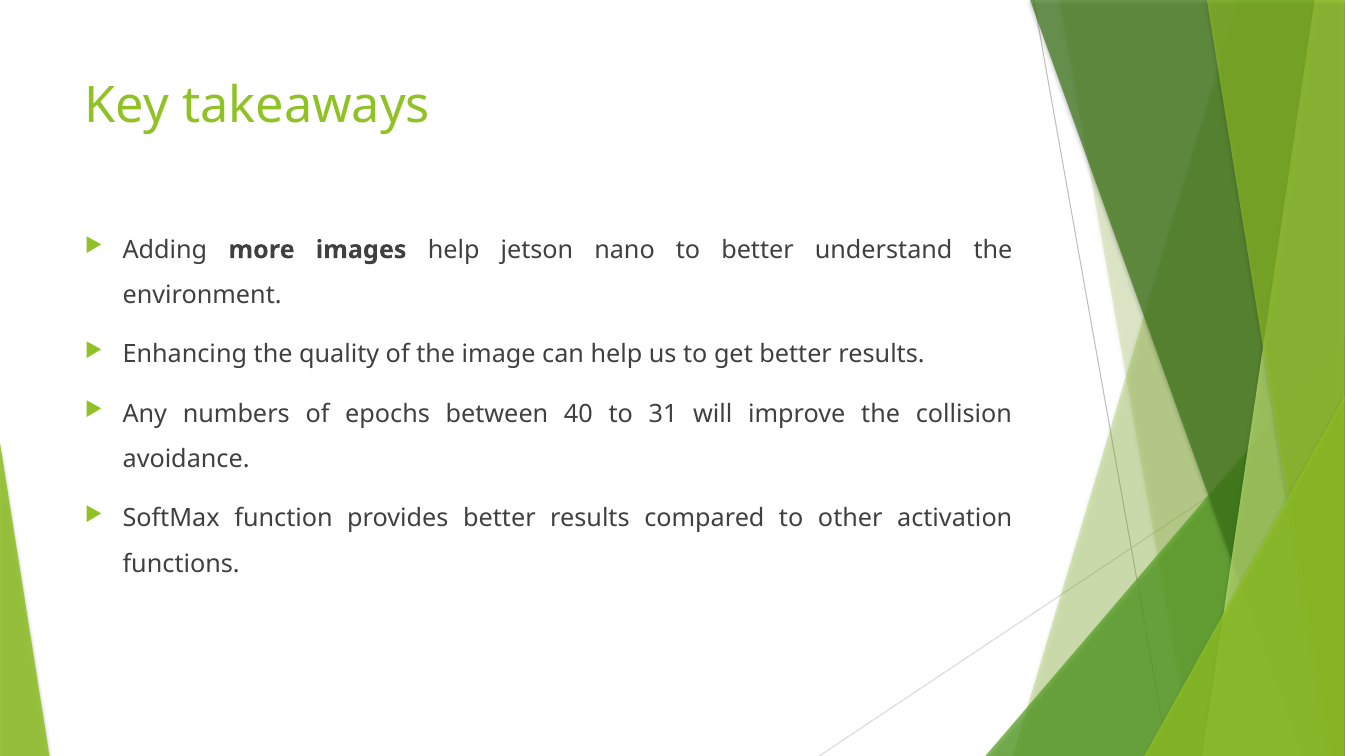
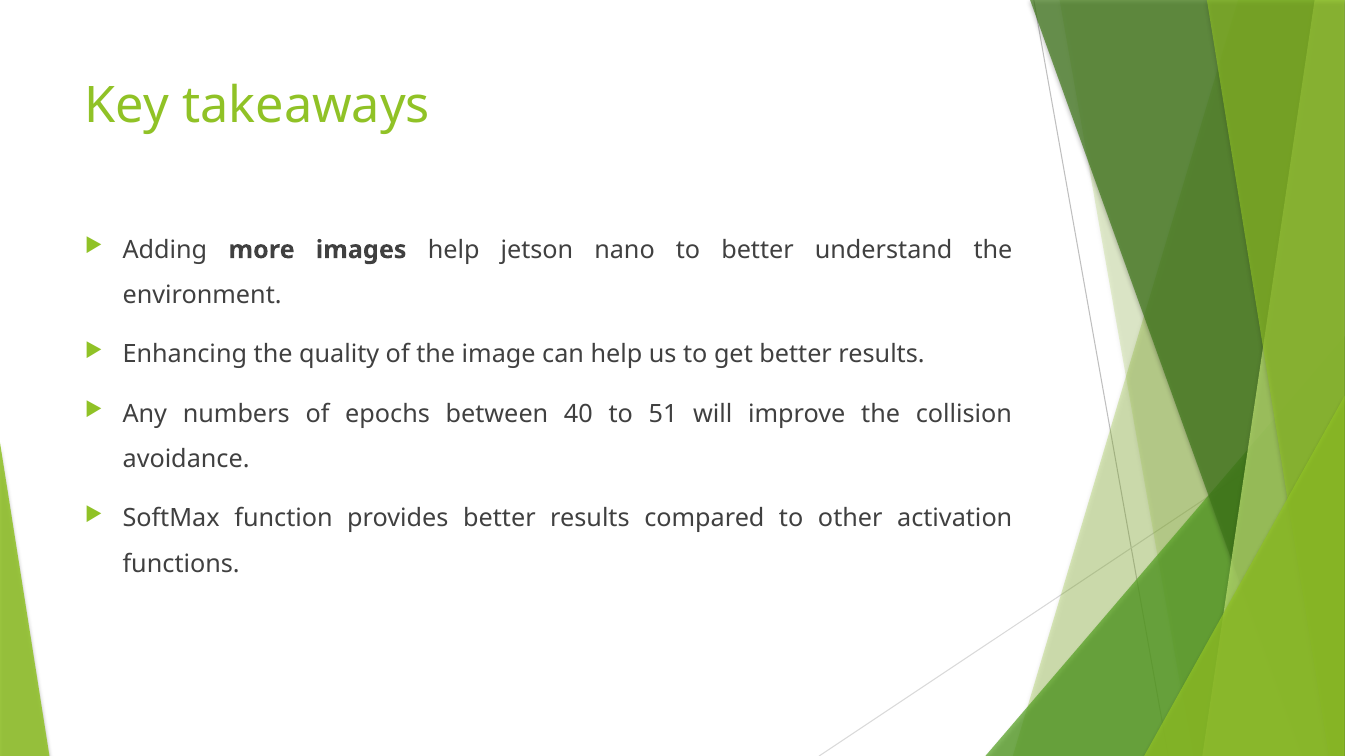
31: 31 -> 51
